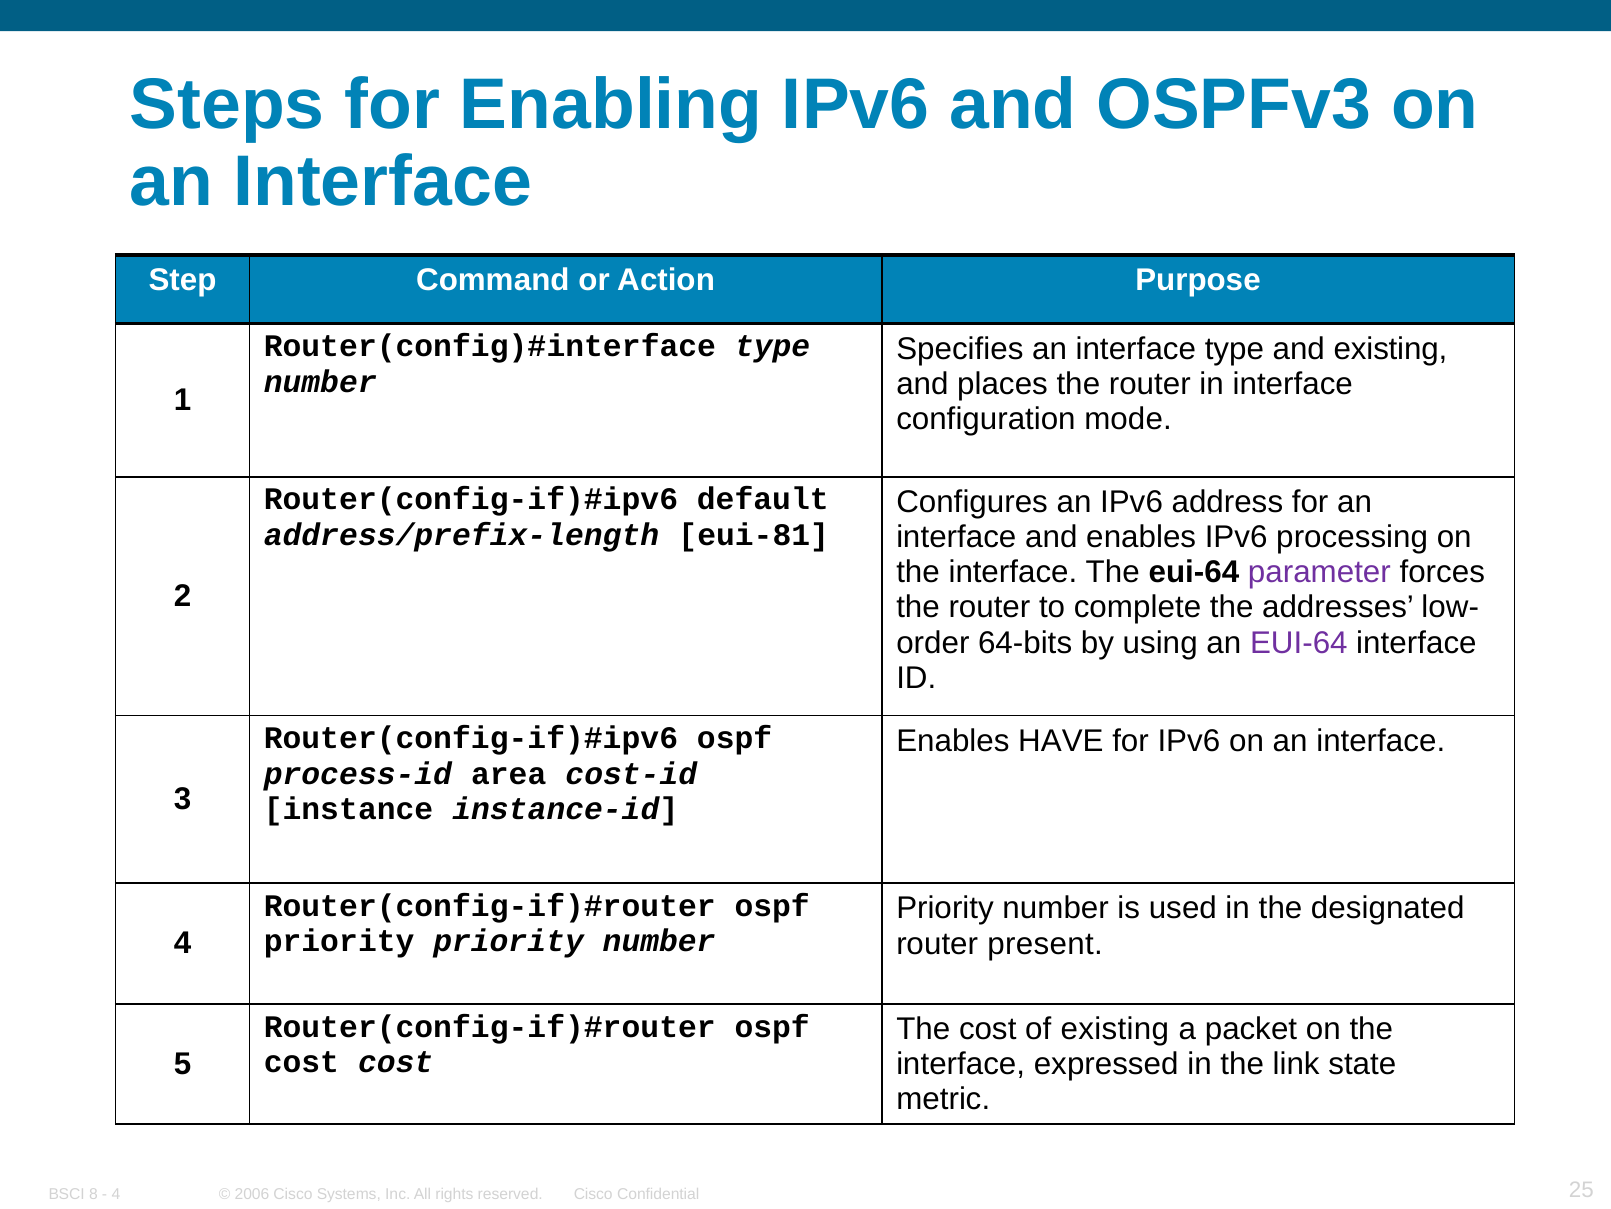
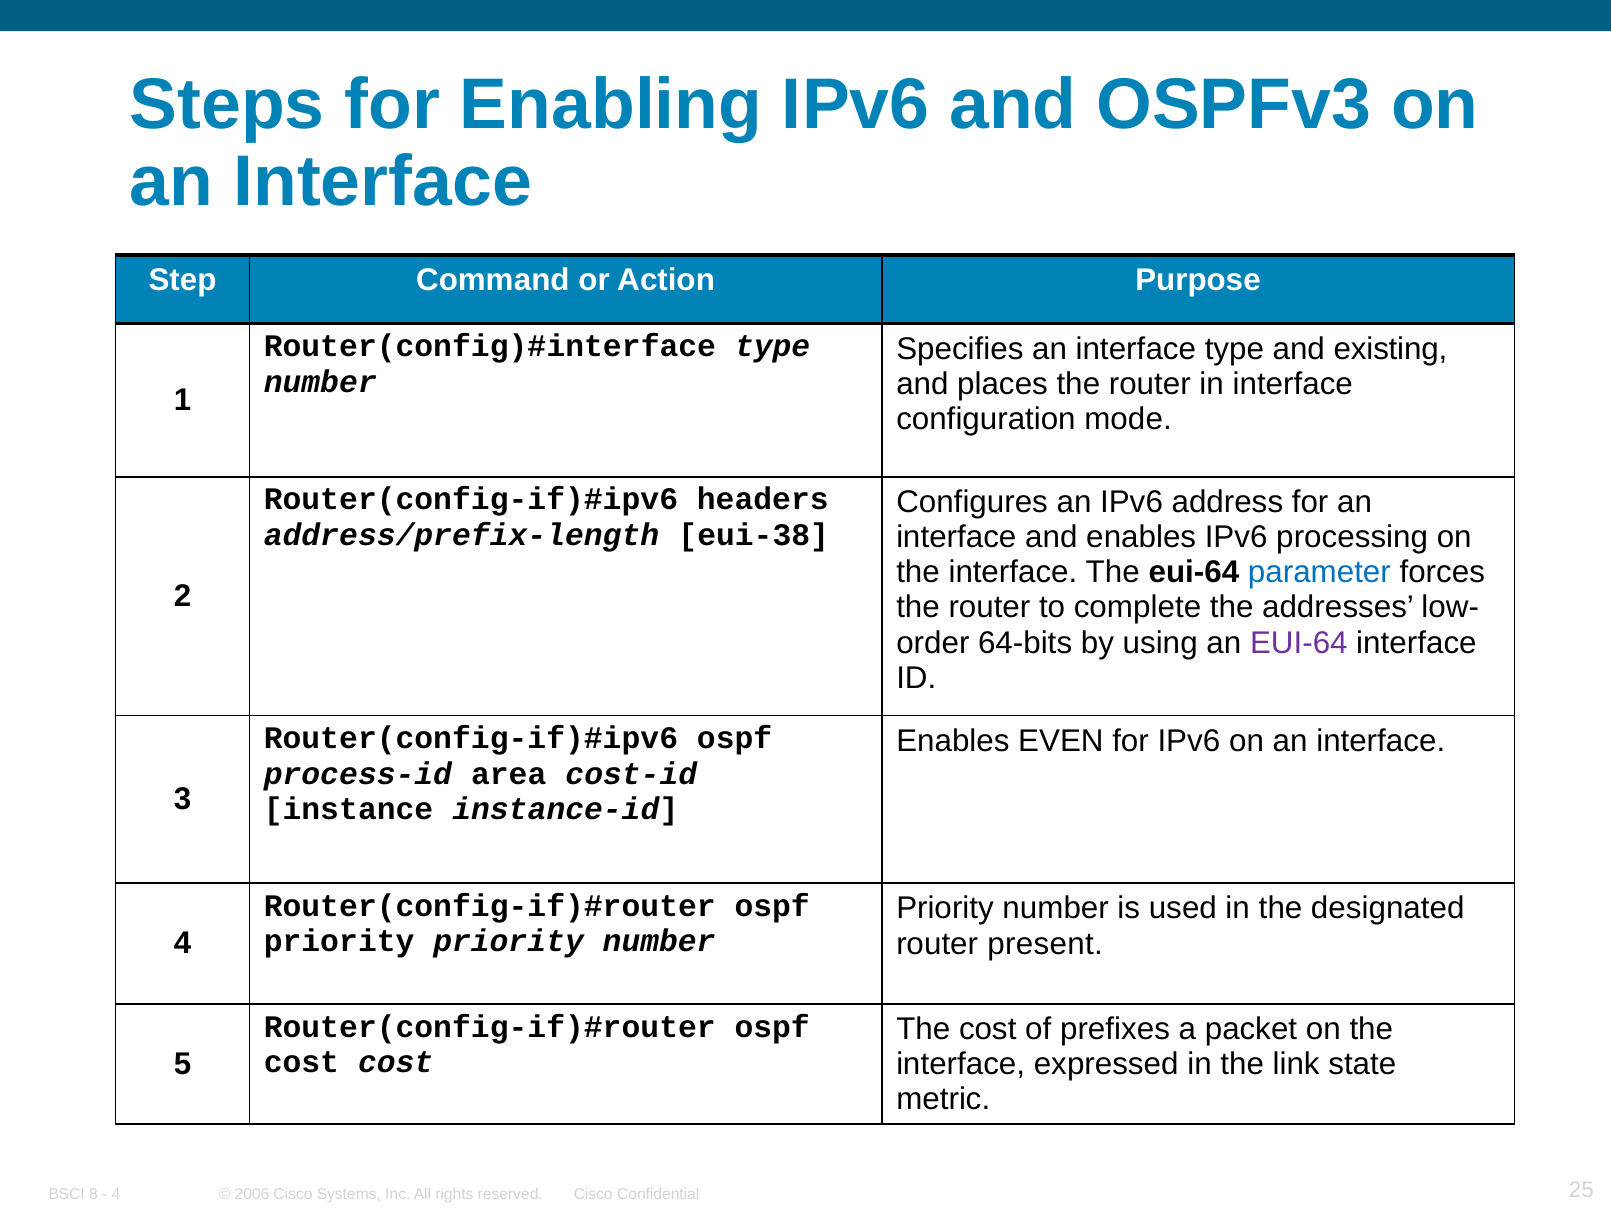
default: default -> headers
eui-81: eui-81 -> eui-38
parameter colour: purple -> blue
HAVE: HAVE -> EVEN
of existing: existing -> prefixes
